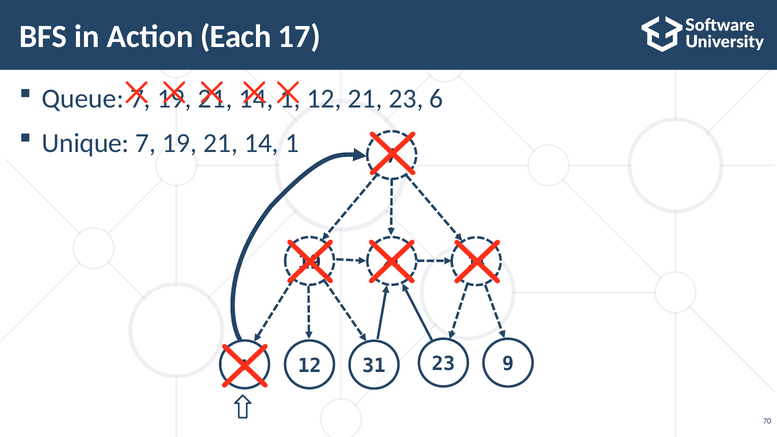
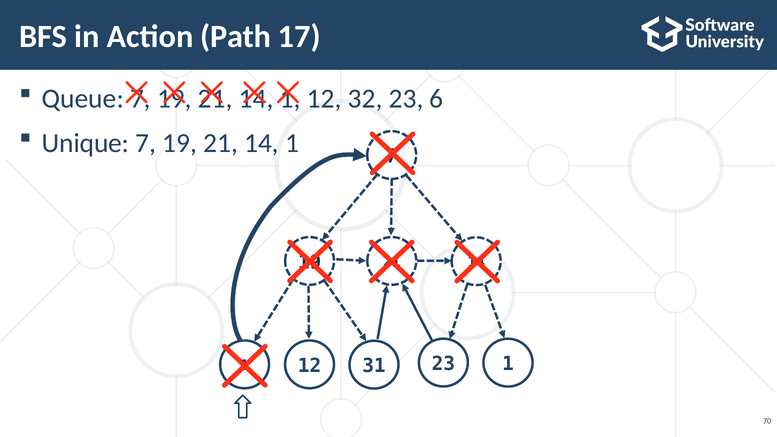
Each: Each -> Path
21 at (365, 99): 21 -> 32
23 9: 9 -> 1
